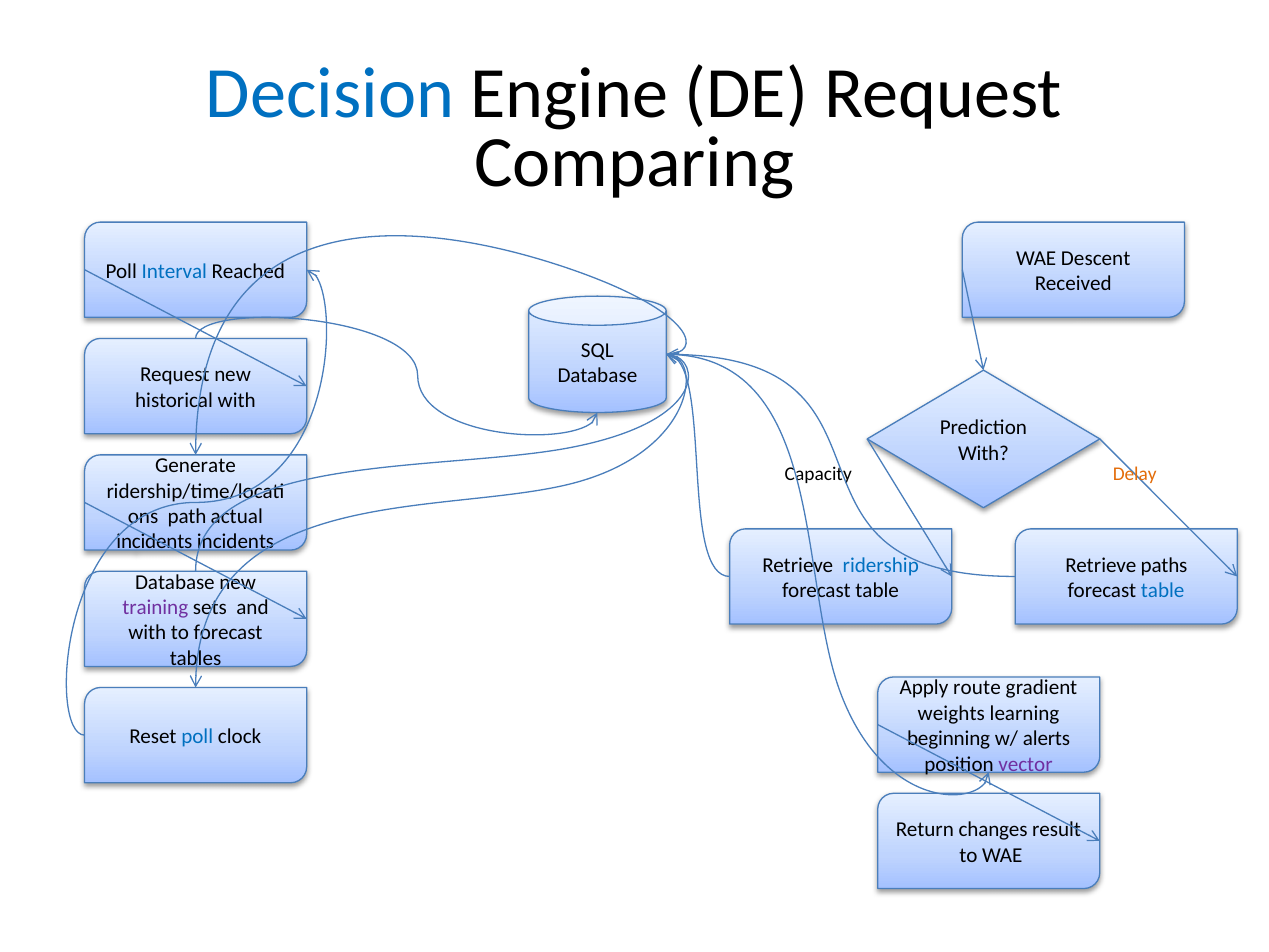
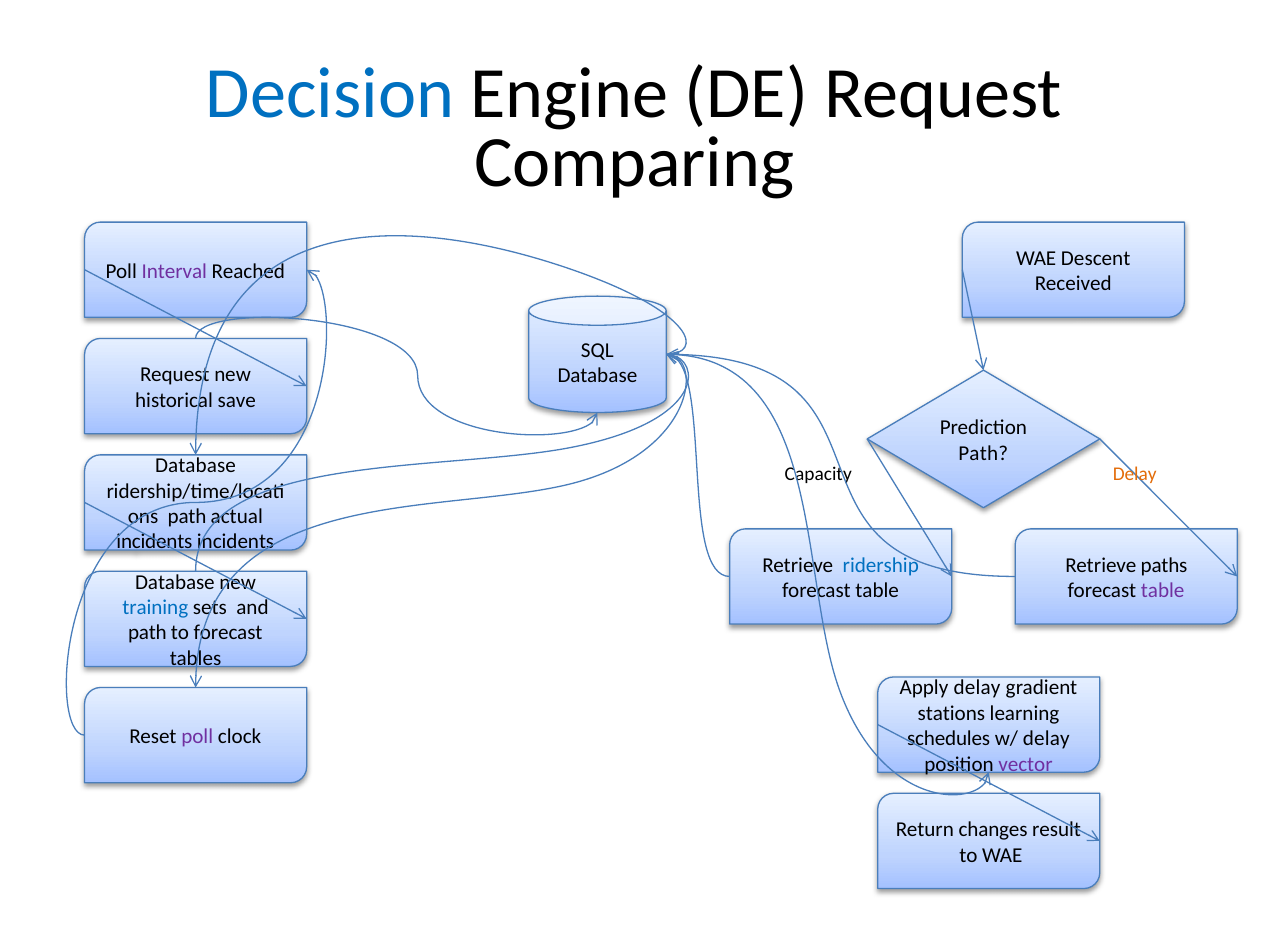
Interval colour: blue -> purple
historical with: with -> save
With at (983, 453): With -> Path
Generate at (195, 466): Generate -> Database
table at (1163, 590) colour: blue -> purple
training colour: purple -> blue
with at (147, 633): with -> path
Apply route: route -> delay
weights: weights -> stations
poll at (197, 736) colour: blue -> purple
beginning: beginning -> schedules
w/ alerts: alerts -> delay
